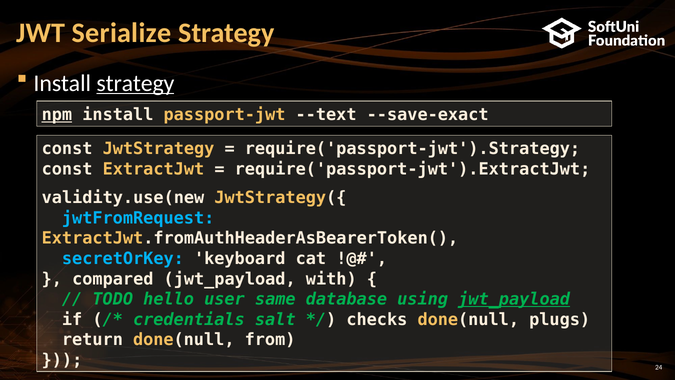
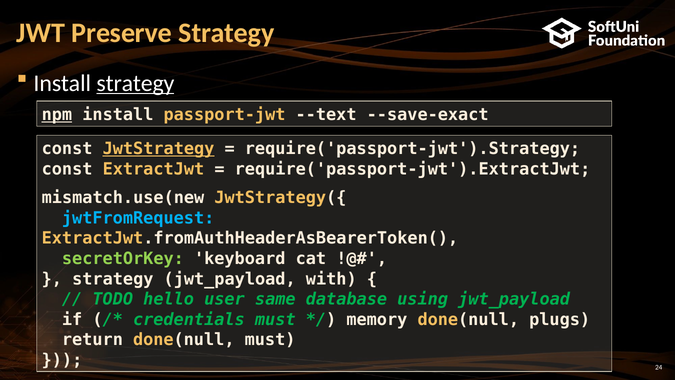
Serialize: Serialize -> Preserve
JwtStrategy underline: none -> present
validity.use(new: validity.use(new -> mismatch.use(new
secretOrKey colour: light blue -> light green
compared at (113, 279): compared -> strategy
jwt_payload at (514, 299) underline: present -> none
credentials salt: salt -> must
checks: checks -> memory
done(null from: from -> must
